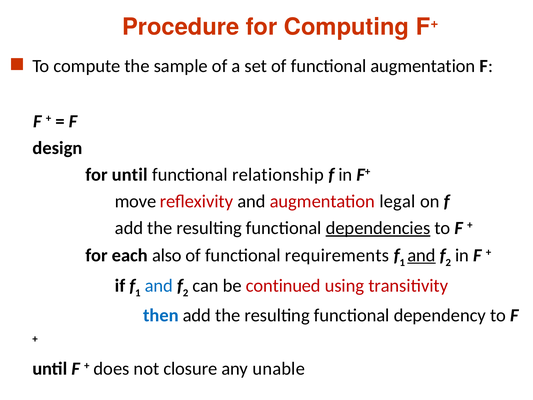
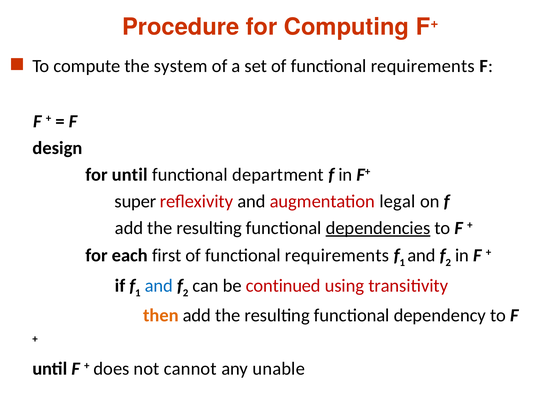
sample: sample -> system
set of functional augmentation: augmentation -> requirements
relationship: relationship -> department
move: move -> super
also: also -> first
and at (421, 255) underline: present -> none
then colour: blue -> orange
closure: closure -> cannot
